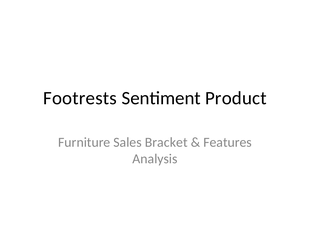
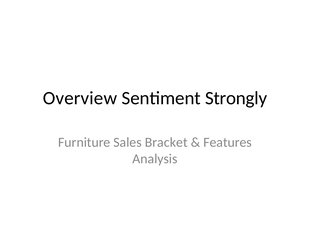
Footrests: Footrests -> Overview
Product: Product -> Strongly
